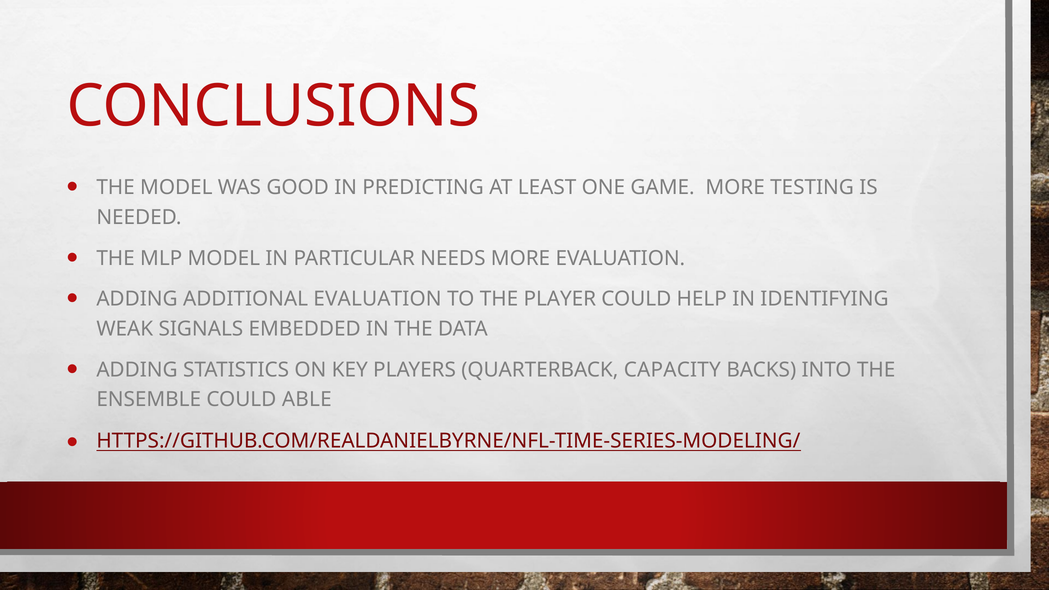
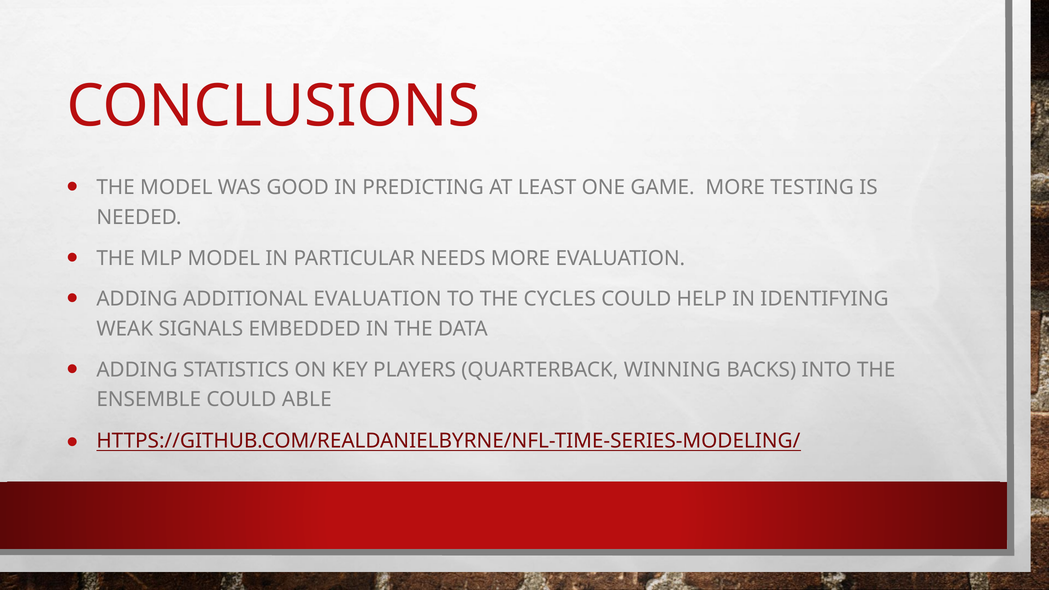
PLAYER: PLAYER -> CYCLES
CAPACITY: CAPACITY -> WINNING
